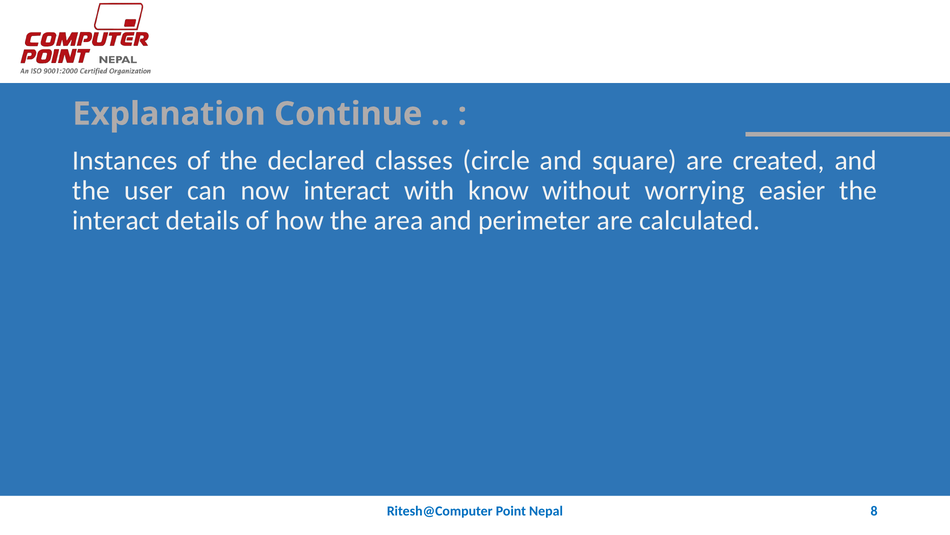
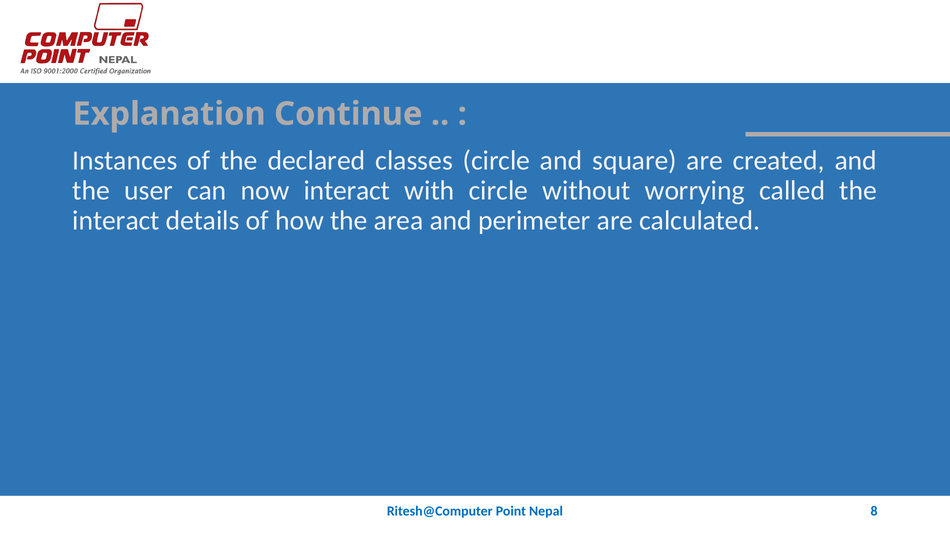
with know: know -> circle
easier: easier -> called
